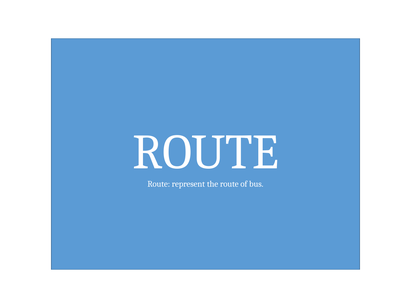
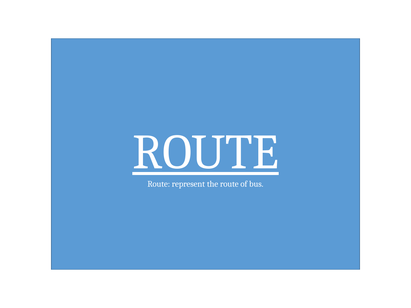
ROUTE at (206, 152) underline: none -> present
